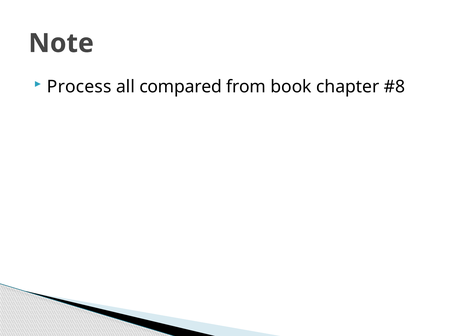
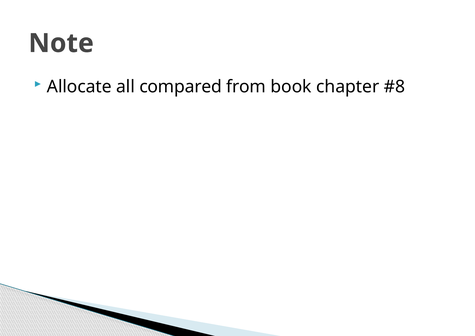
Process: Process -> Allocate
